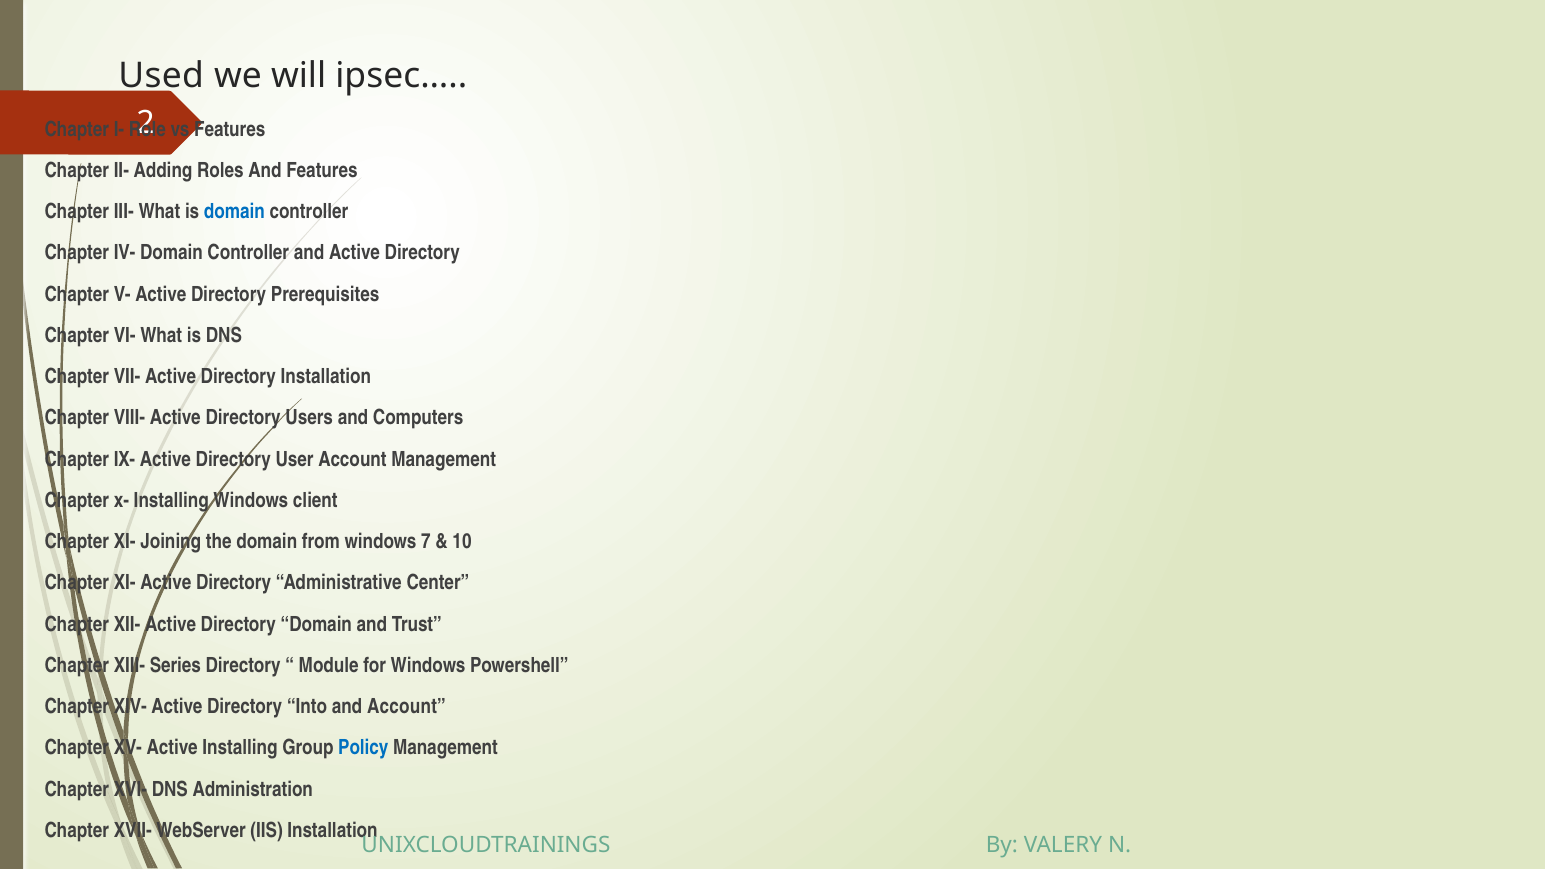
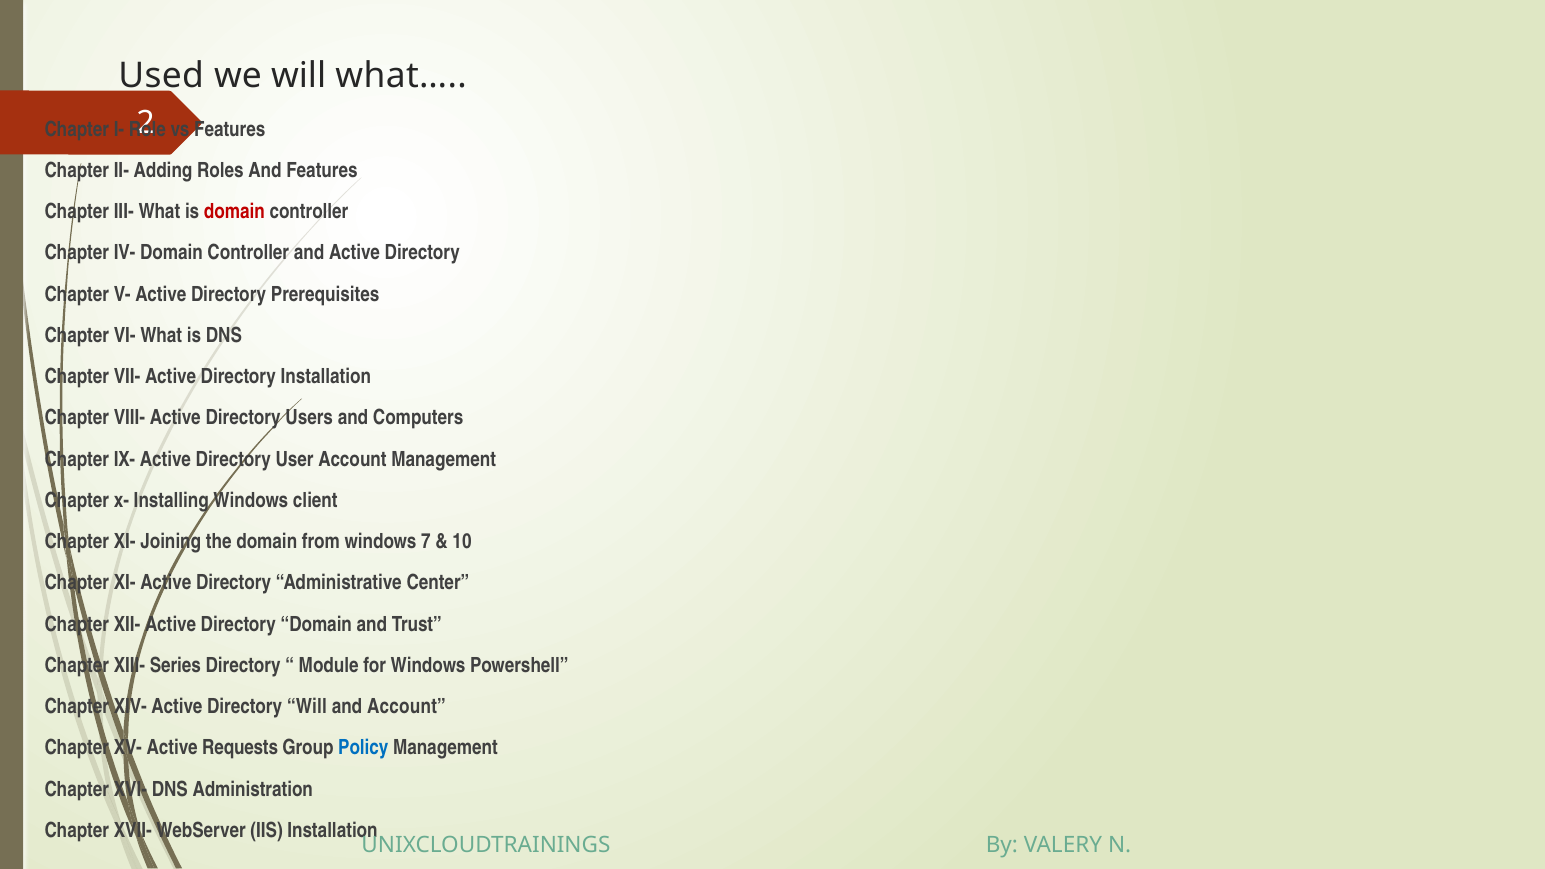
ipsec…: ipsec… -> what…
domain at (234, 212) colour: blue -> red
Directory Into: Into -> Will
Active Installing: Installing -> Requests
